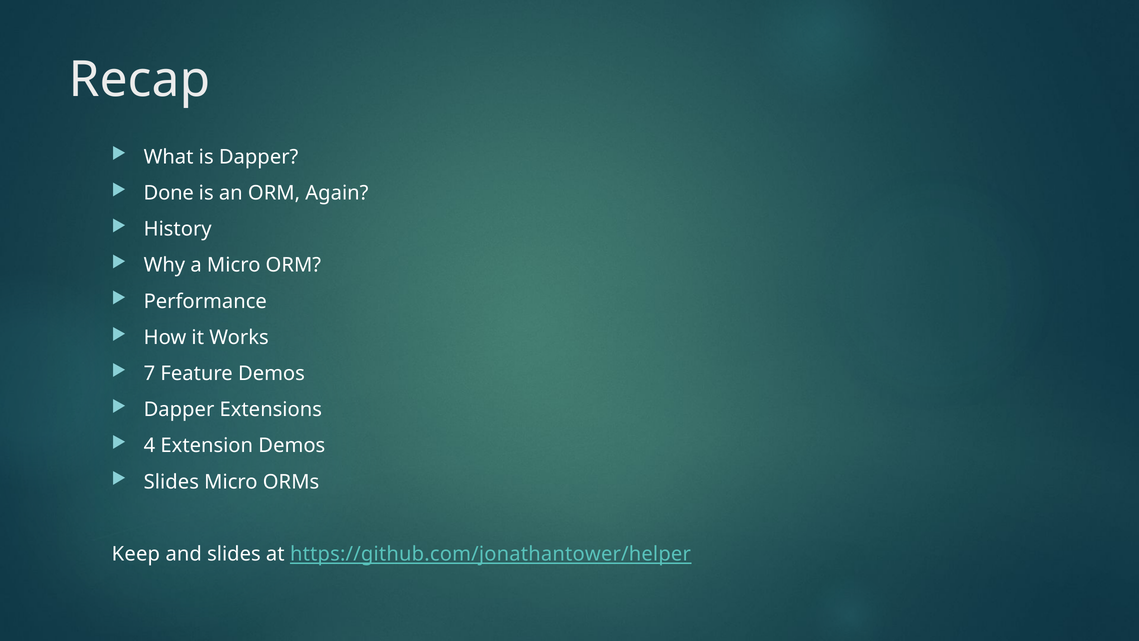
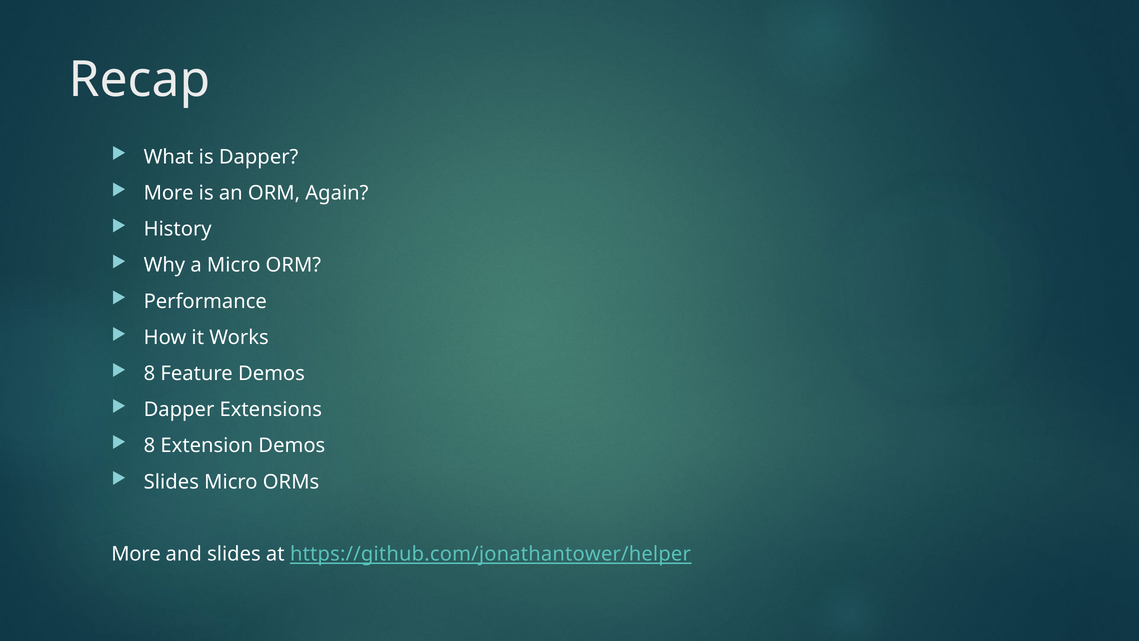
Done at (169, 193): Done -> More
7 at (149, 373): 7 -> 8
4 at (149, 446): 4 -> 8
Keep at (136, 554): Keep -> More
